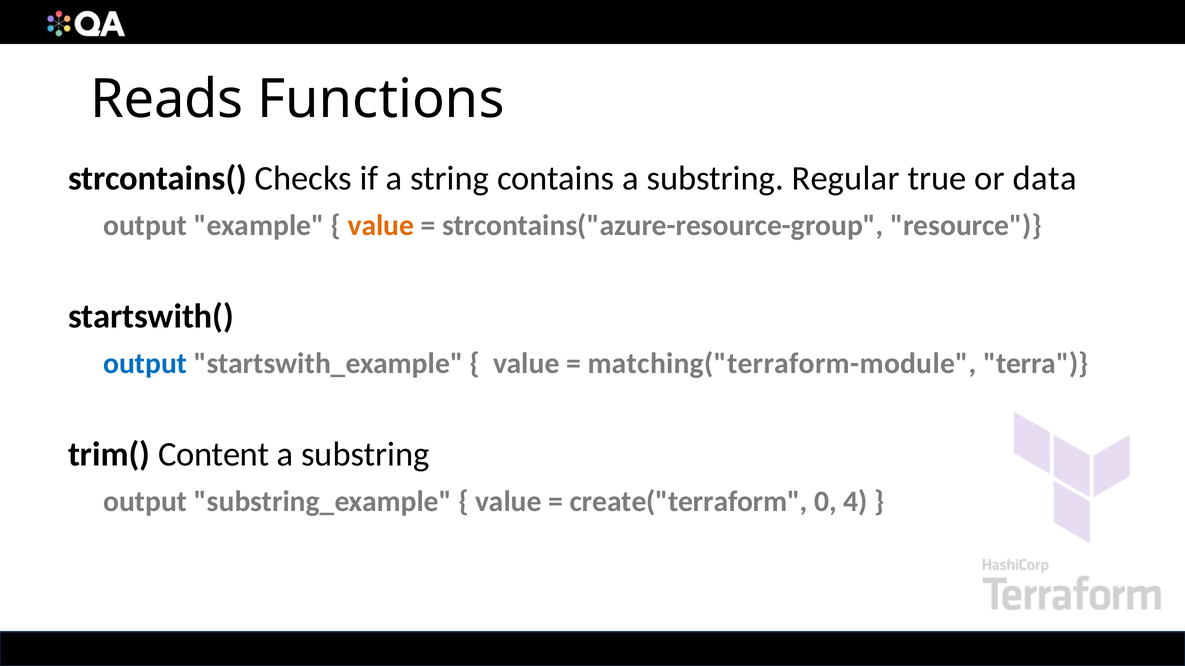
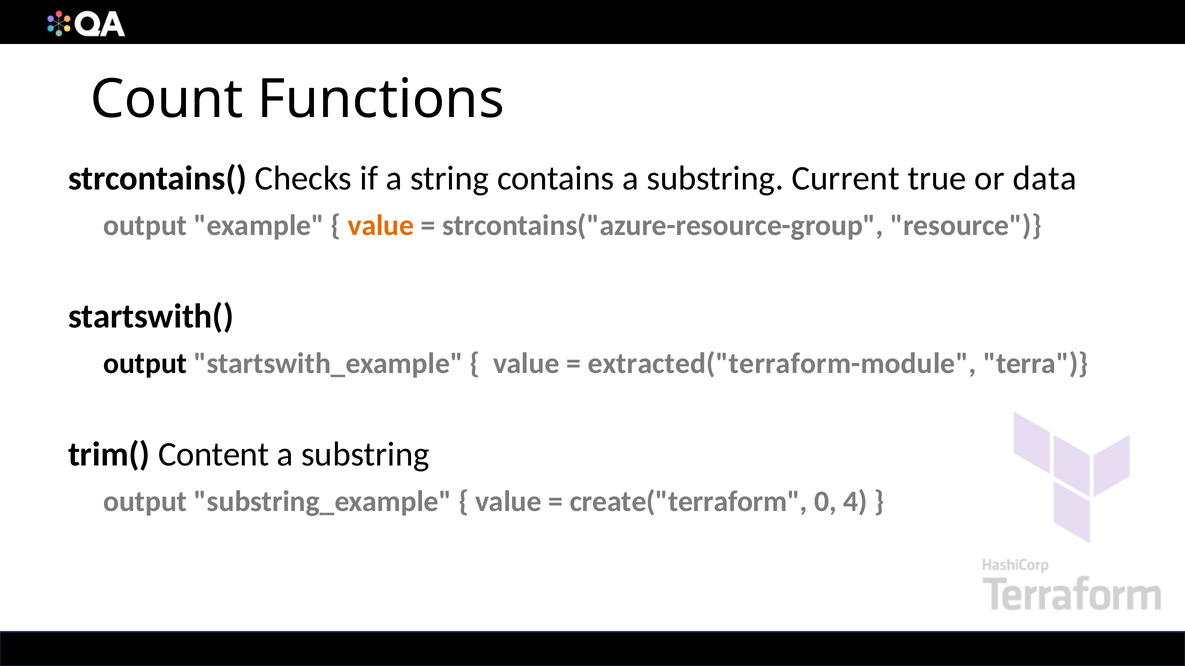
Reads: Reads -> Count
Regular: Regular -> Current
output at (145, 364) colour: blue -> black
matching("terraform-module: matching("terraform-module -> extracted("terraform-module
